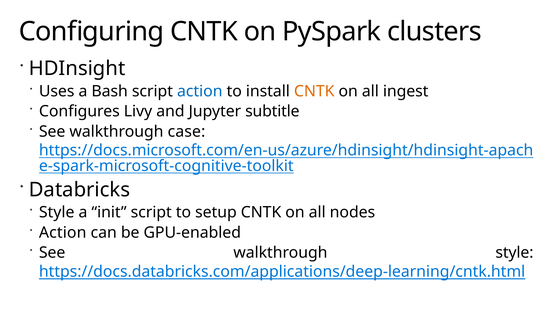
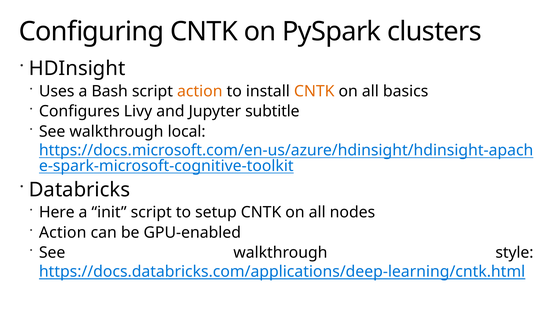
action at (200, 91) colour: blue -> orange
ingest: ingest -> basics
case: case -> local
Style at (57, 213): Style -> Here
